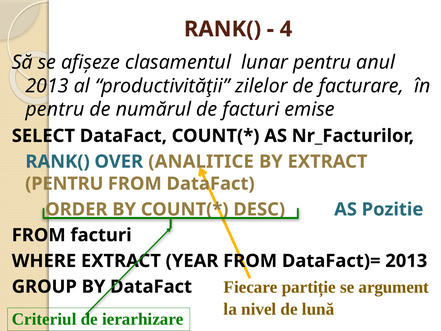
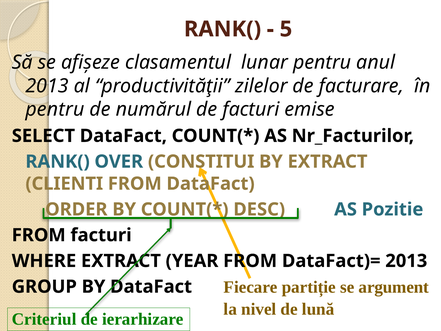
4: 4 -> 5
ANALITICE: ANALITICE -> CONSTITUI
PENTRU at (64, 184): PENTRU -> CLIENTI
